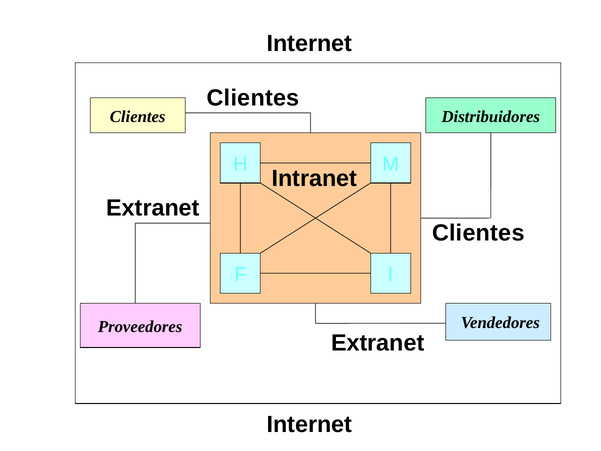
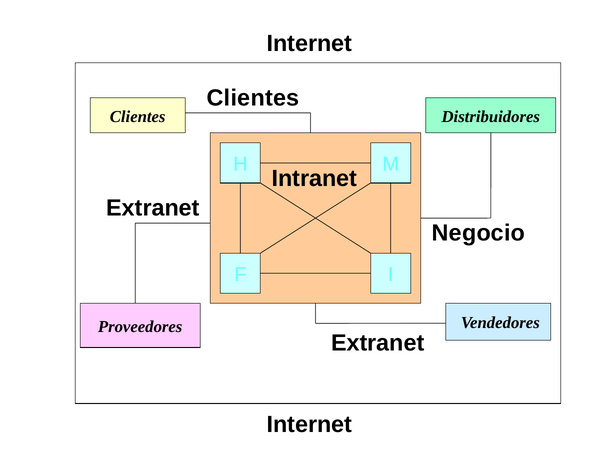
Clientes at (478, 233): Clientes -> Negocio
